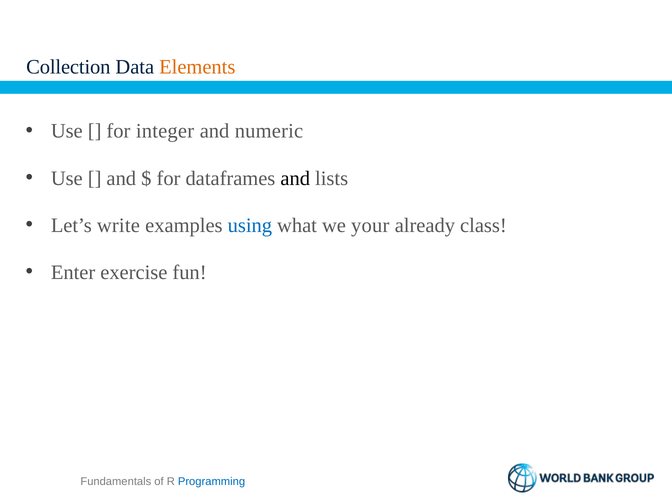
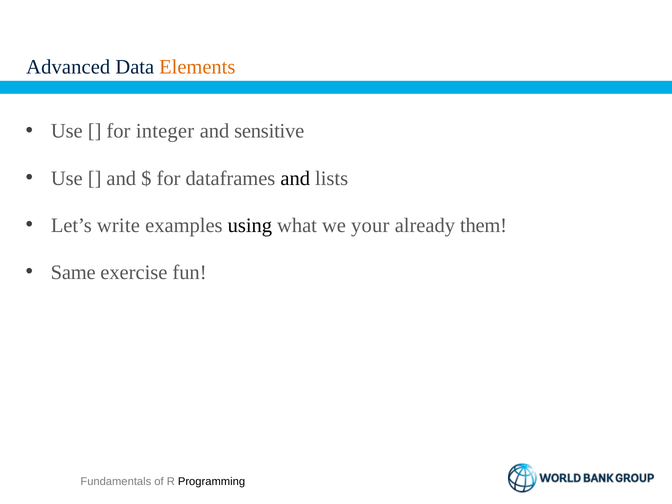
Collection: Collection -> Advanced
numeric: numeric -> sensitive
using colour: blue -> black
class: class -> them
Enter: Enter -> Same
Programming colour: blue -> black
